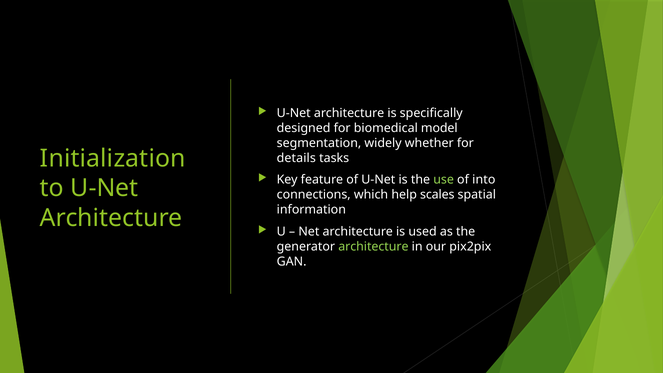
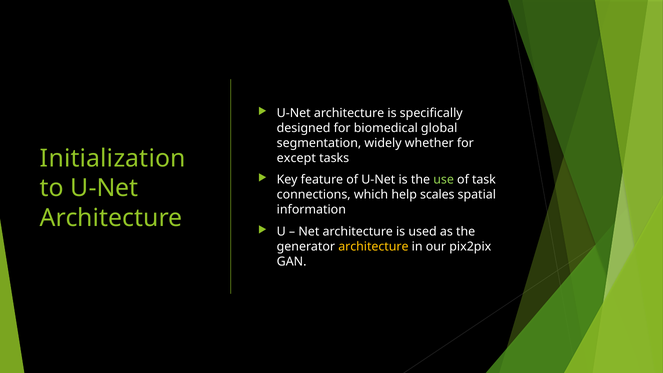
model: model -> global
details: details -> except
into: into -> task
architecture at (373, 246) colour: light green -> yellow
